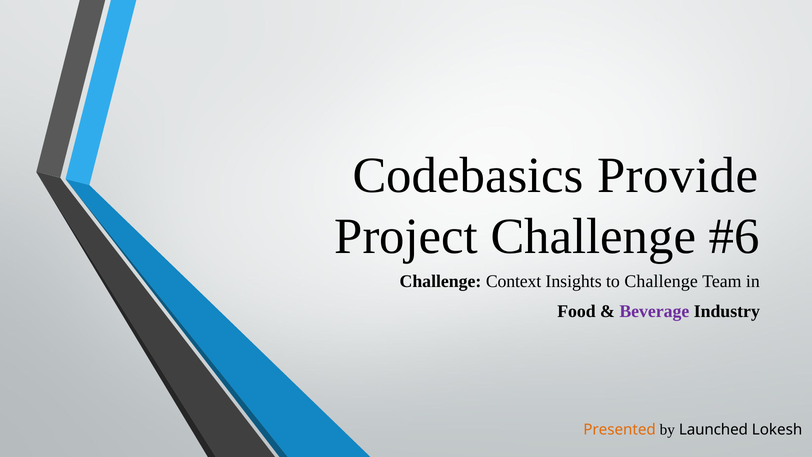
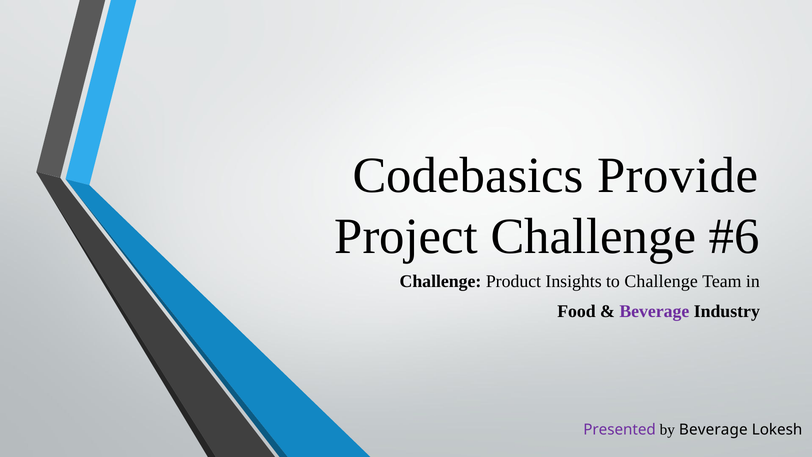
Context: Context -> Product
Presented colour: orange -> purple
by Launched: Launched -> Beverage
